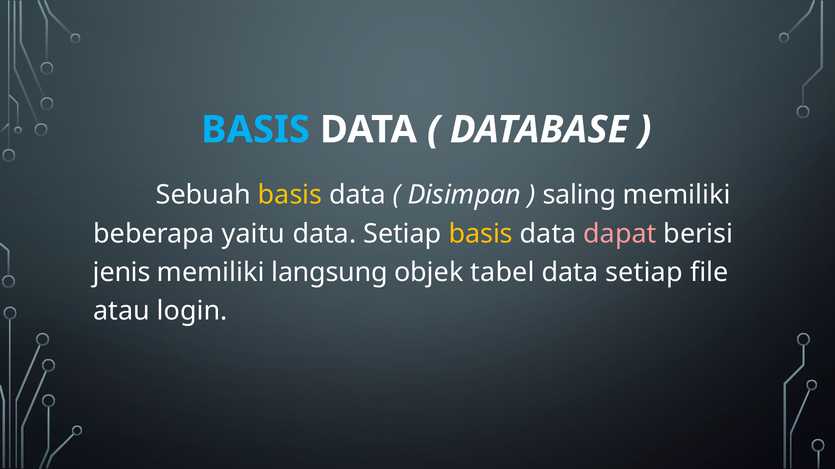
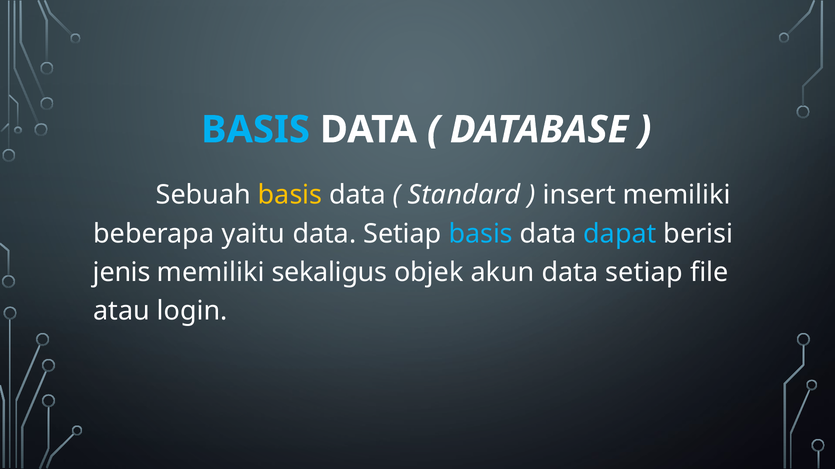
Disimpan: Disimpan -> Standard
saling: saling -> insert
basis at (481, 234) colour: yellow -> light blue
dapat colour: pink -> light blue
langsung: langsung -> sekaligus
tabel: tabel -> akun
